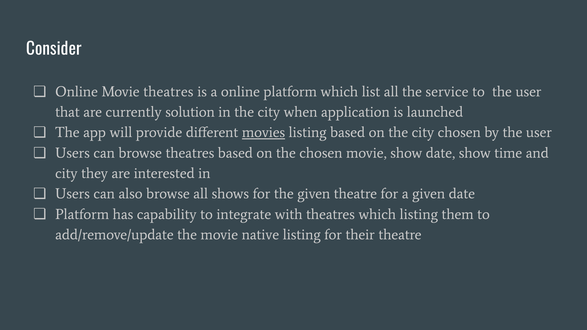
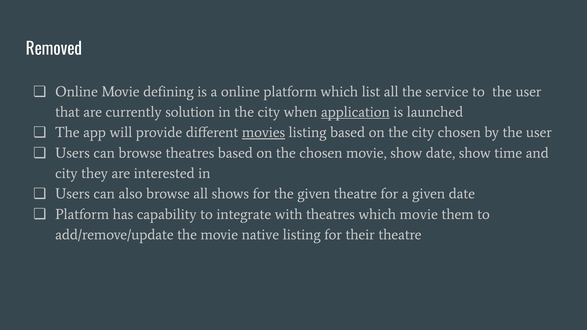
Consider: Consider -> Removed
Movie theatres: theatres -> defining
application underline: none -> present
which listing: listing -> movie
